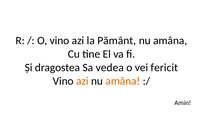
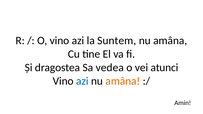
Pământ: Pământ -> Suntem
fericit: fericit -> atunci
azi at (82, 81) colour: orange -> blue
